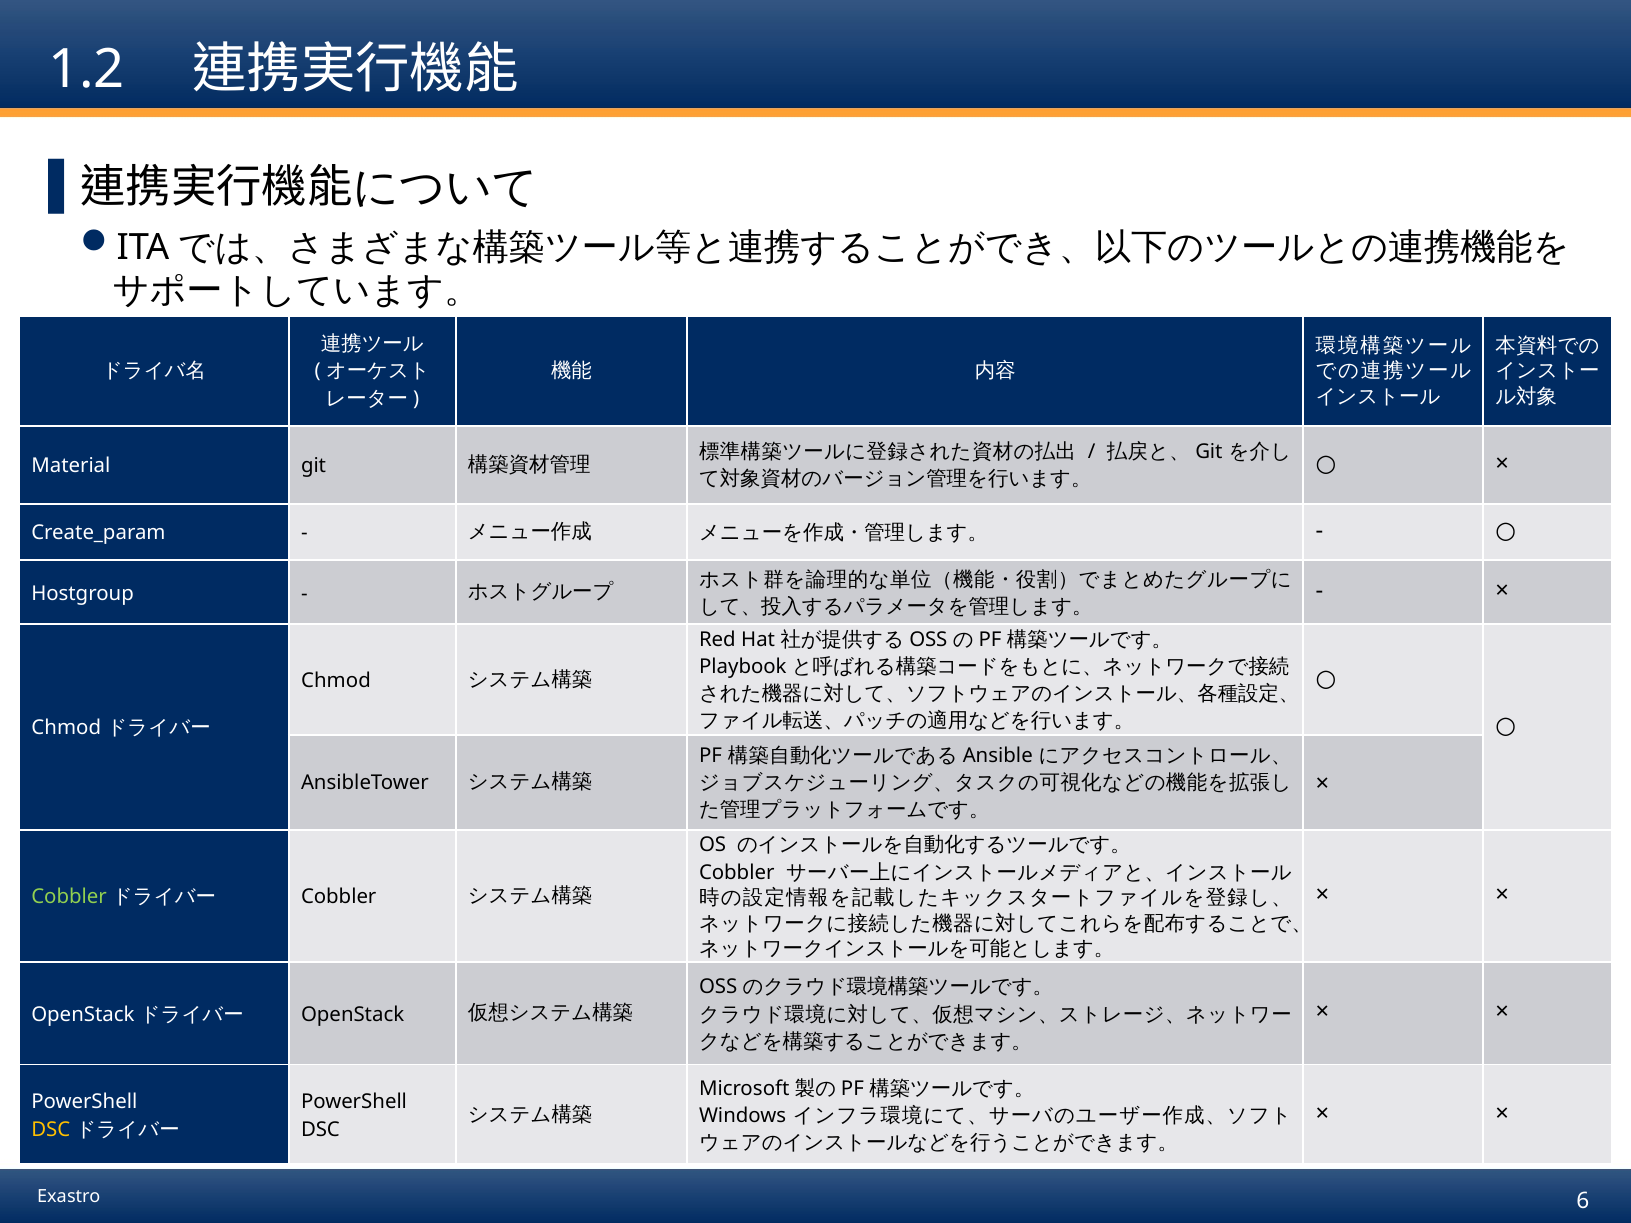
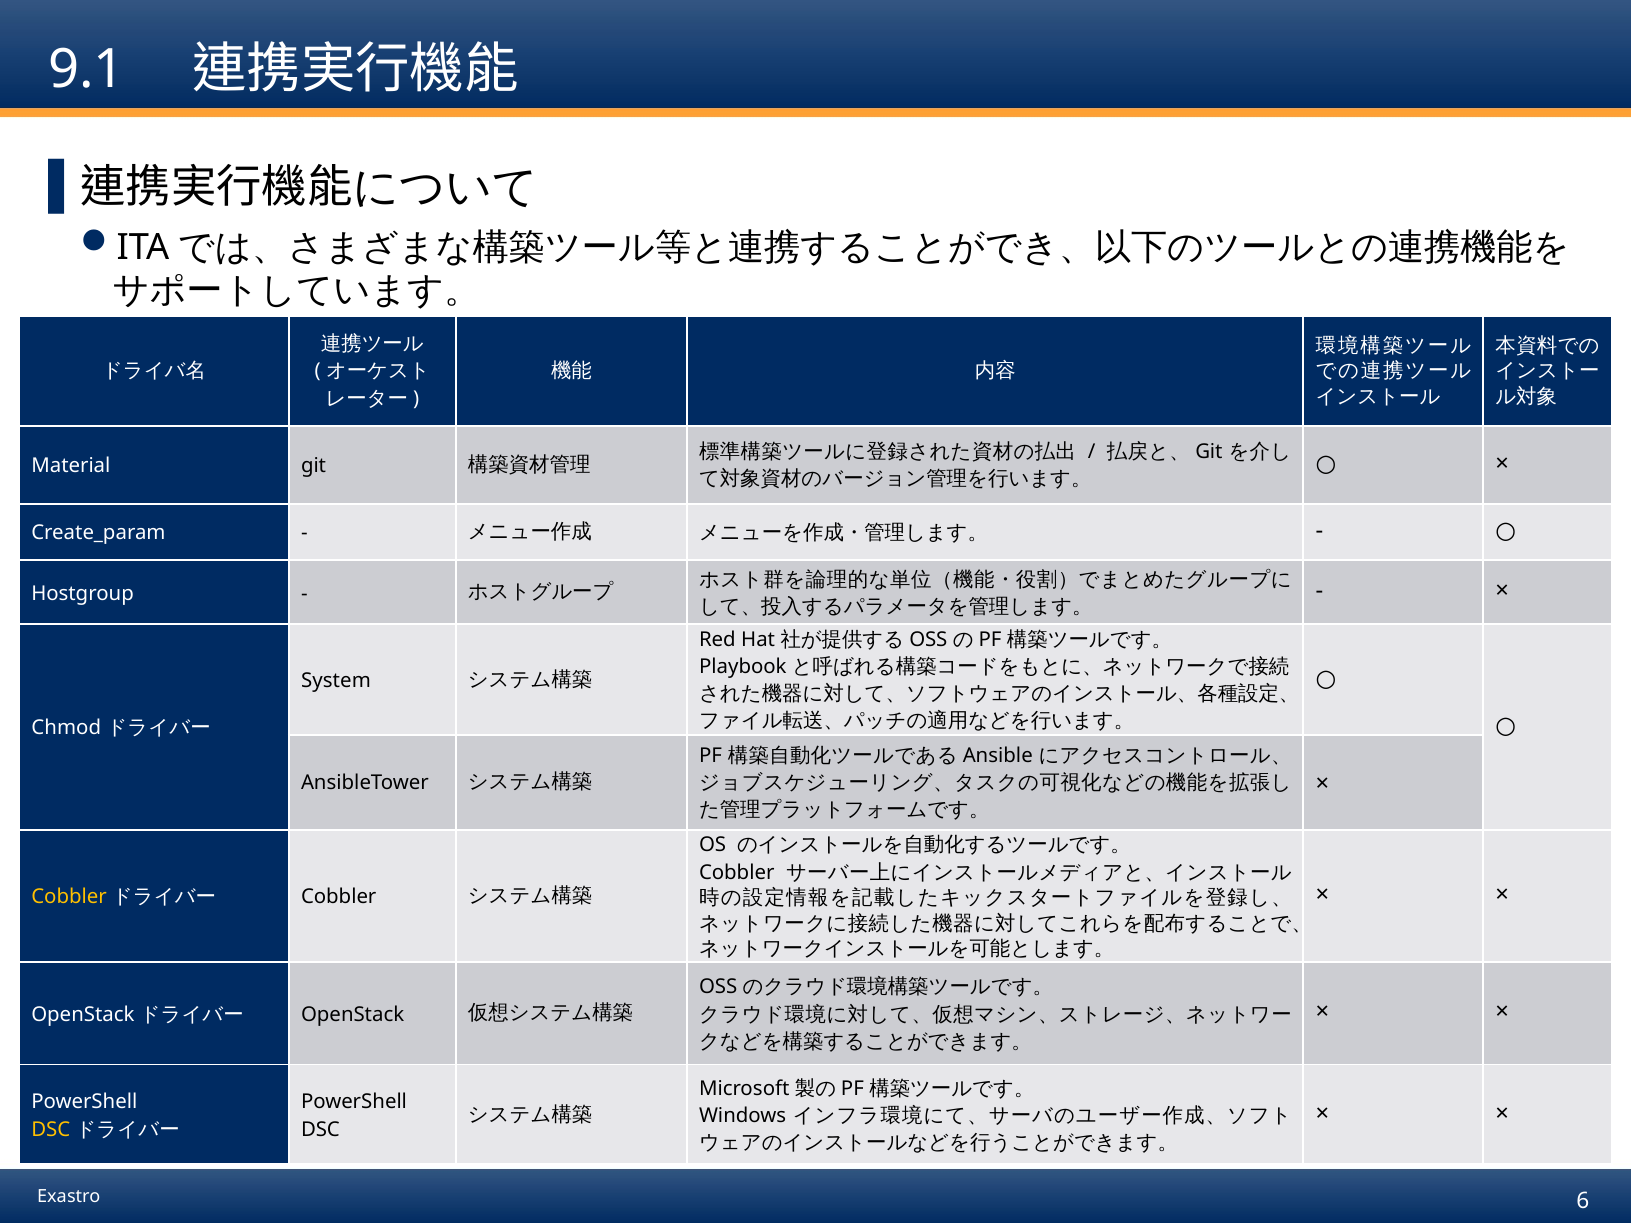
1.2: 1.2 -> 9.1
Chmod at (336, 681): Chmod -> System
Cobbler at (69, 897) colour: light green -> yellow
